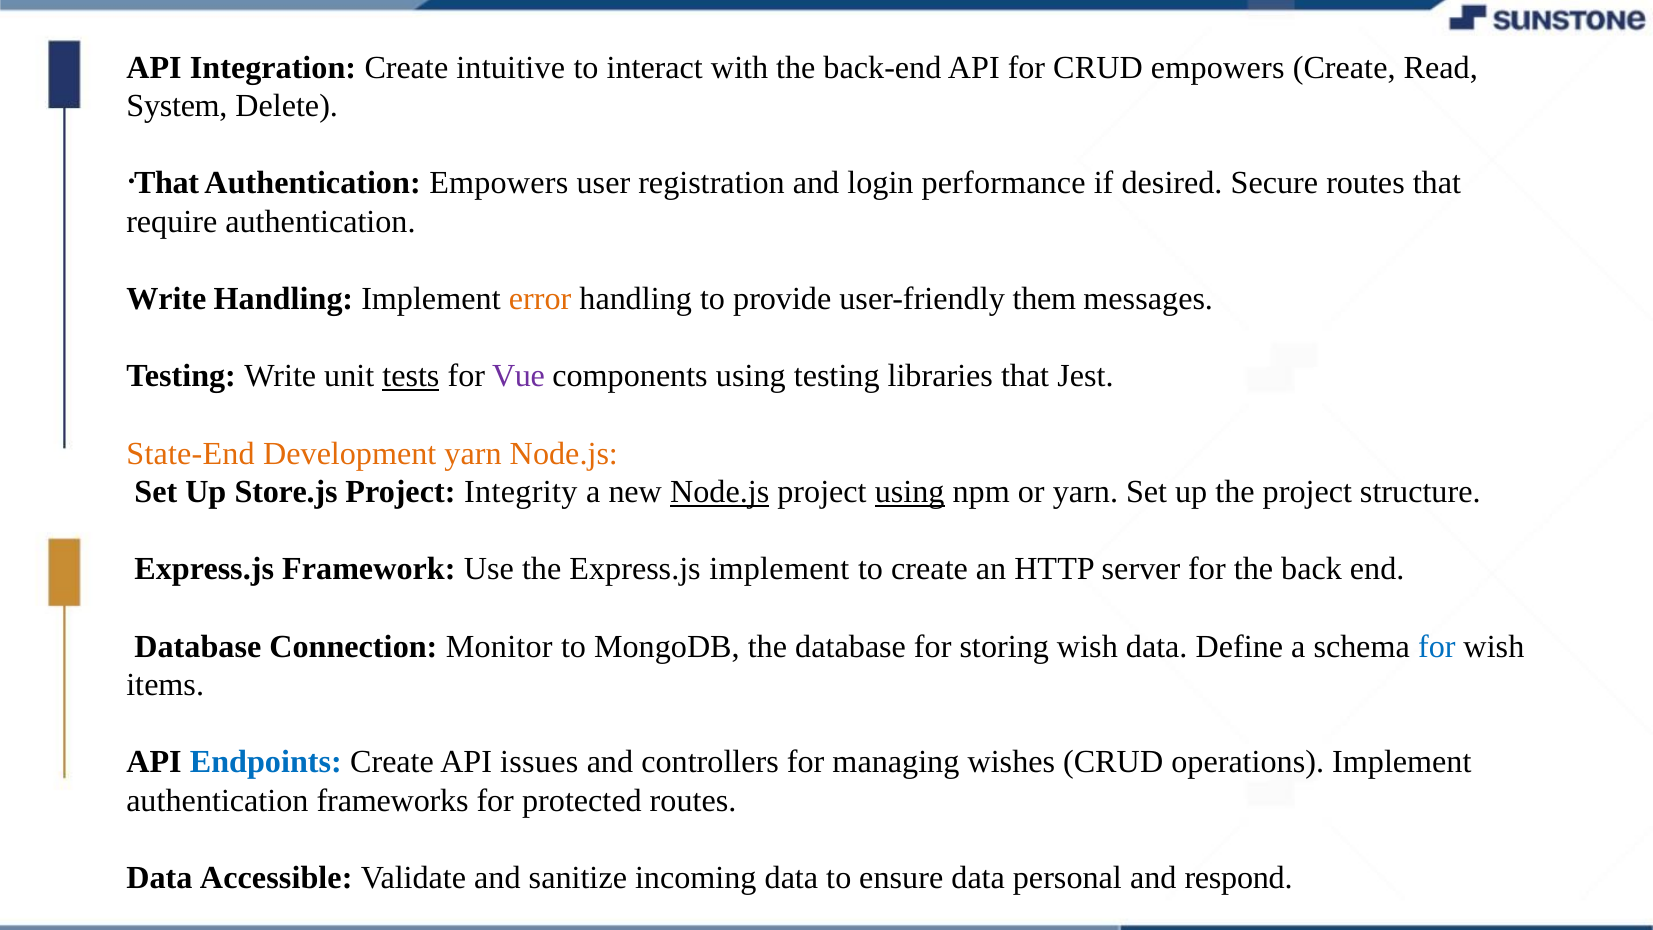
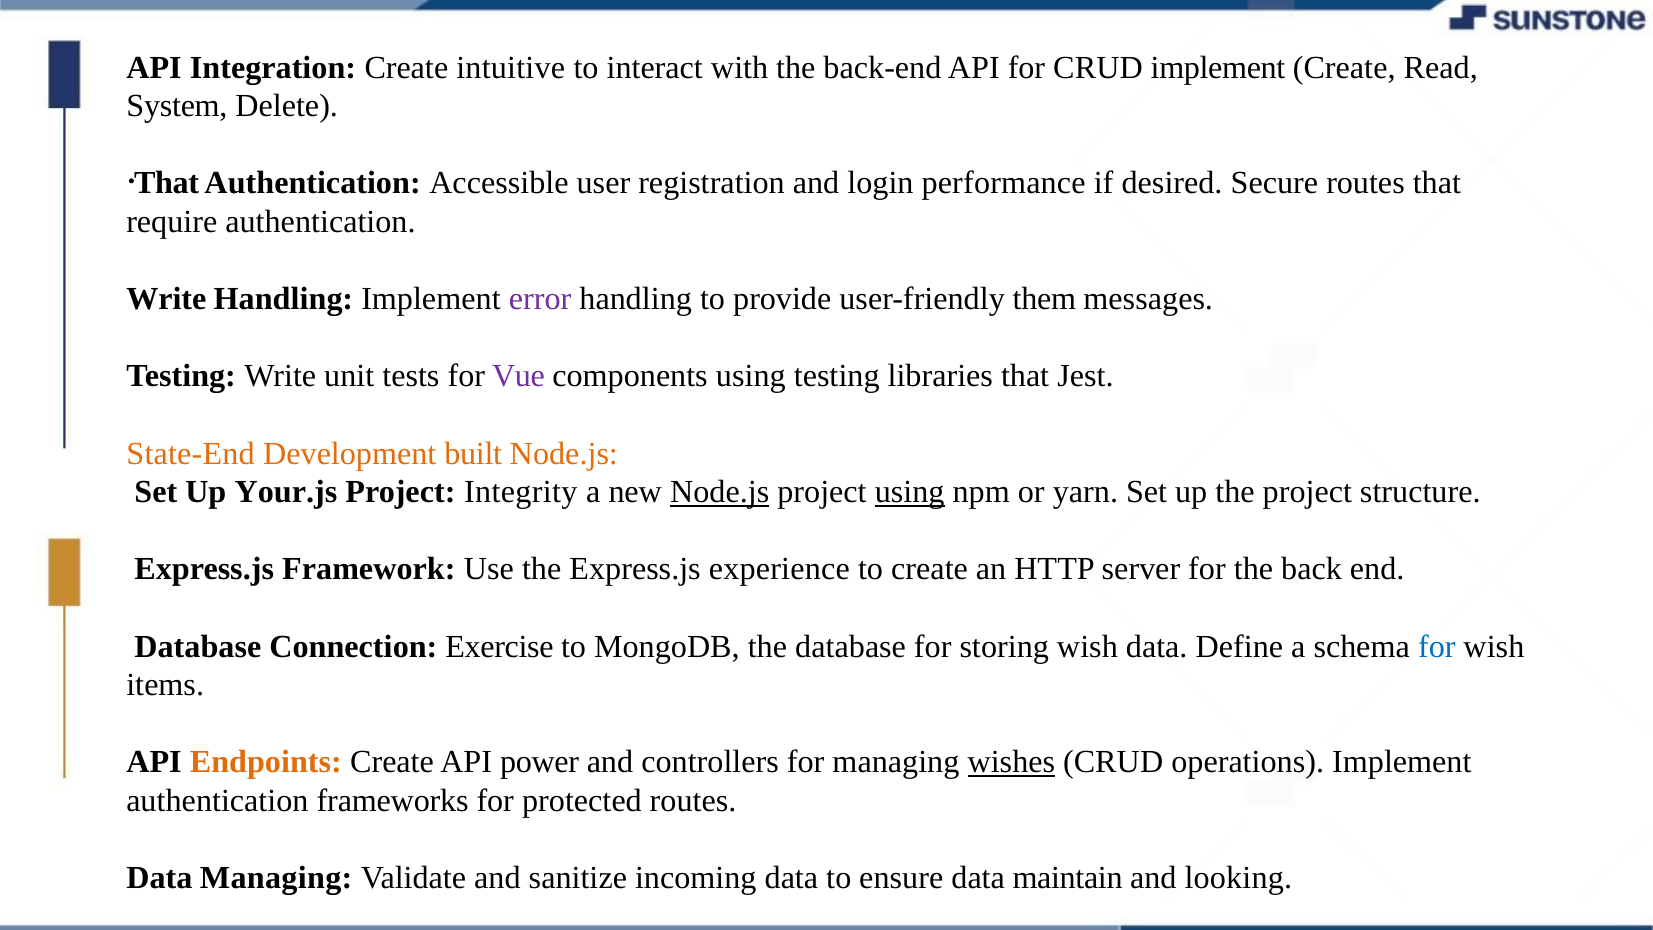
CRUD empowers: empowers -> implement
Authentication Empowers: Empowers -> Accessible
error colour: orange -> purple
tests underline: present -> none
Development yarn: yarn -> built
Store.js: Store.js -> Your.js
Express.js implement: implement -> experience
Monitor: Monitor -> Exercise
Endpoints colour: blue -> orange
issues: issues -> power
wishes underline: none -> present
Data Accessible: Accessible -> Managing
personal: personal -> maintain
respond: respond -> looking
